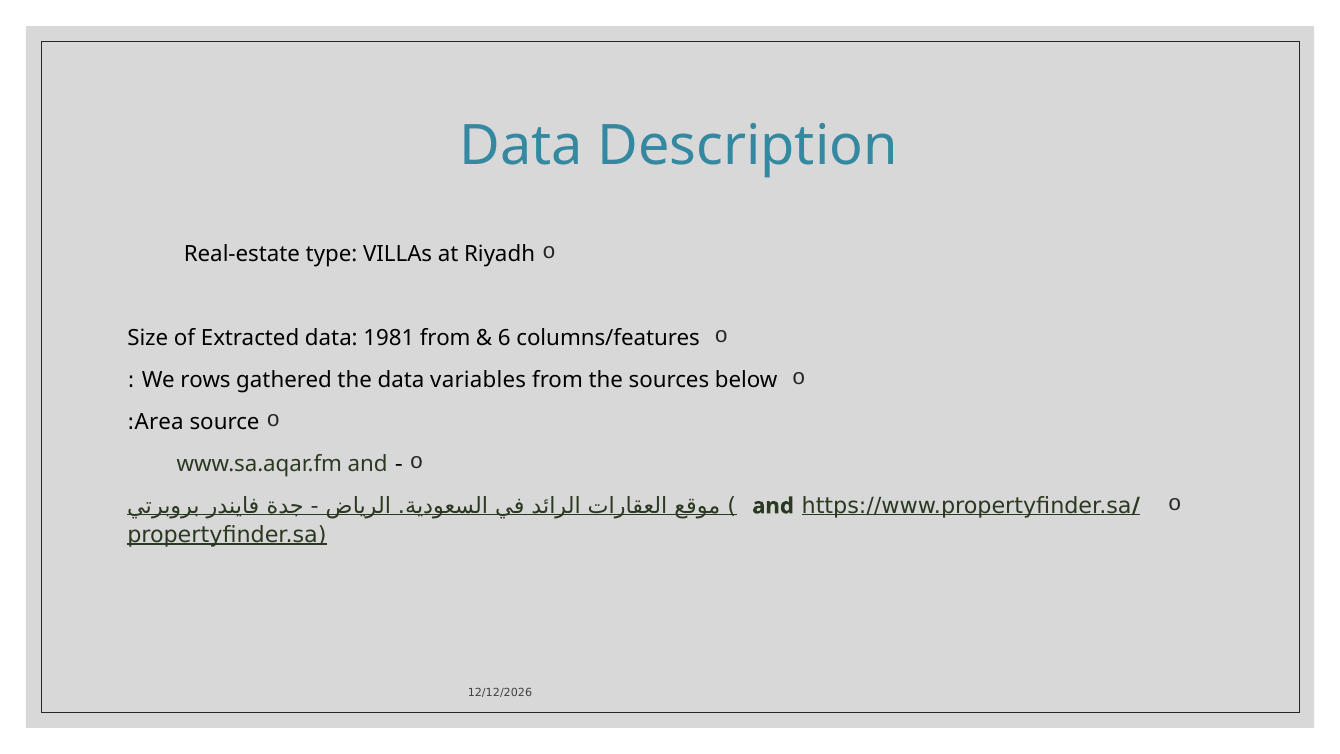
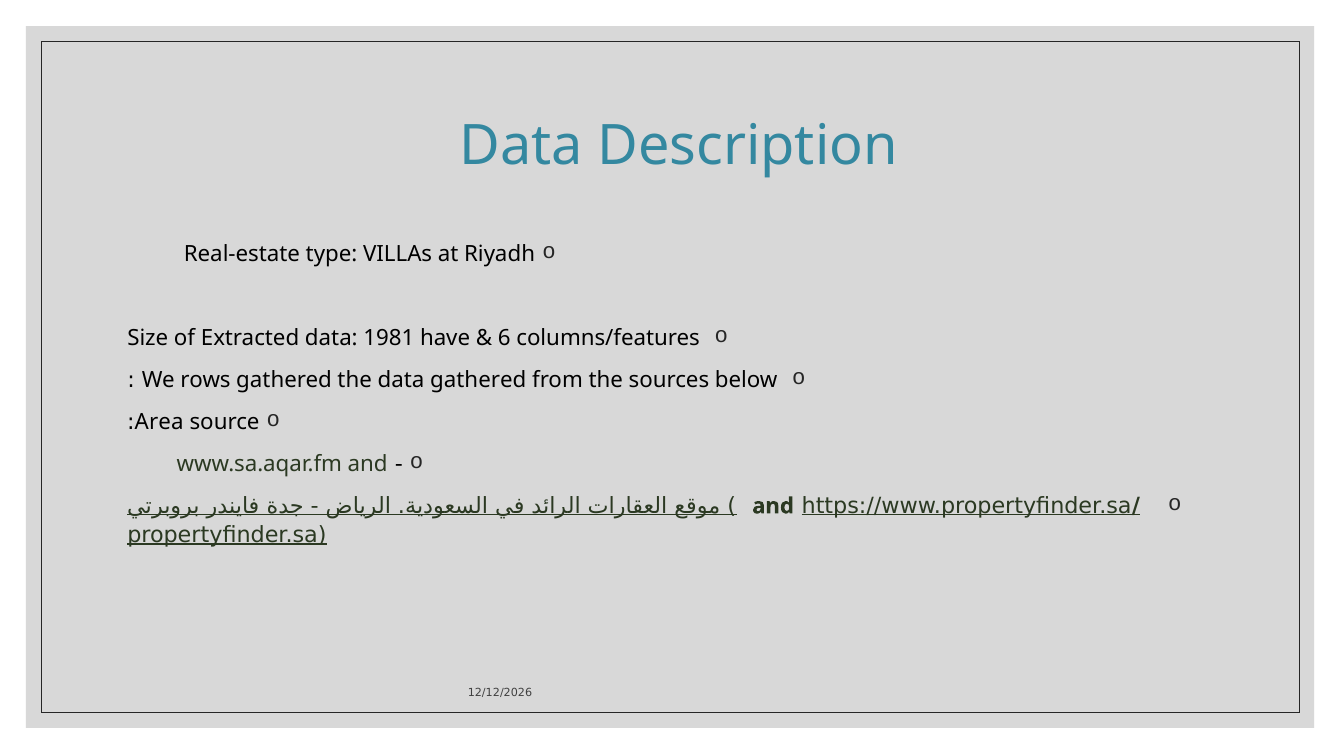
1981 from: from -> have
data variables: variables -> gathered
